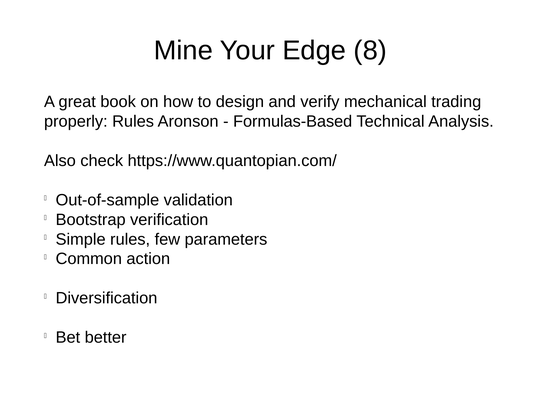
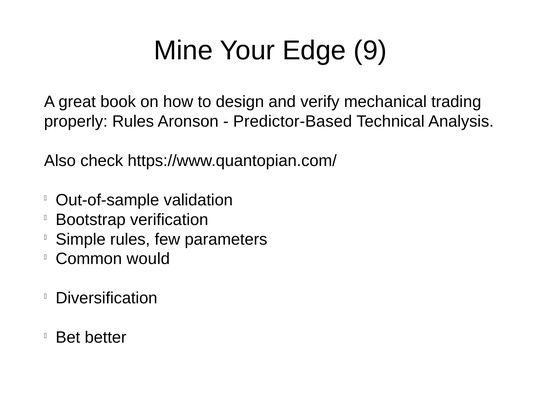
8: 8 -> 9
Formulas-Based: Formulas-Based -> Predictor-Based
action: action -> would
